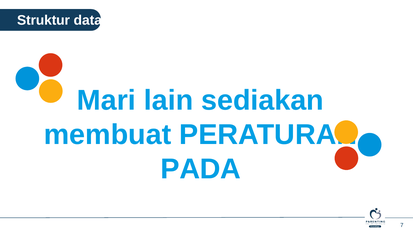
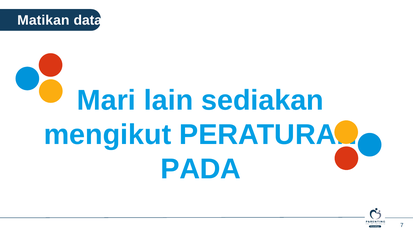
Struktur: Struktur -> Matikan
membuat: membuat -> mengikut
